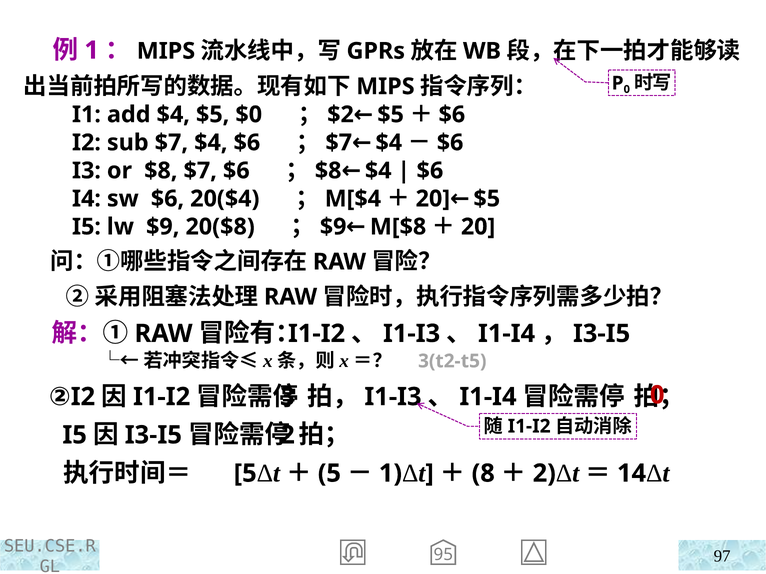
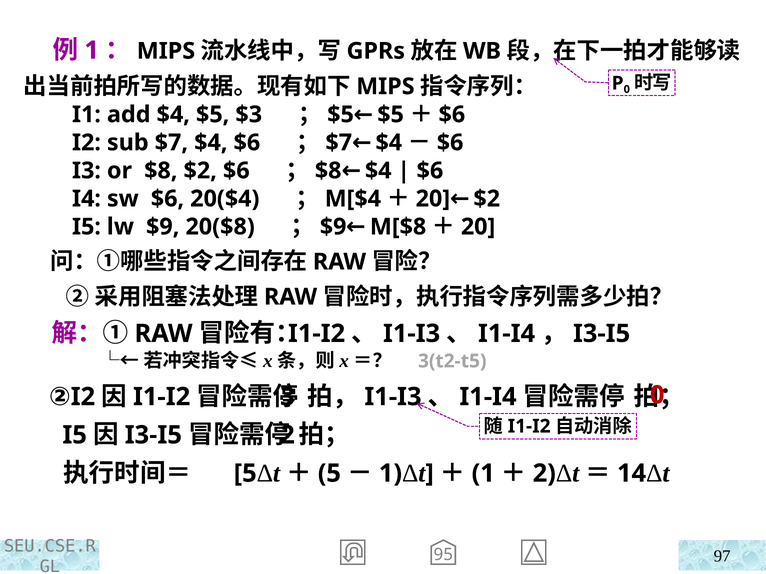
$0: $0 -> $3
$2 at (341, 115): $2 -> $5
$8 $7: $7 -> $2
$5 at (487, 199): $5 -> $2
8 at (483, 474): 8 -> 1
